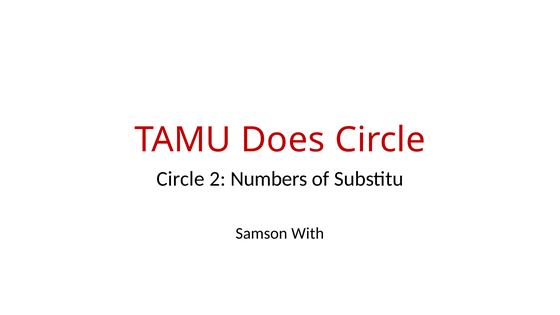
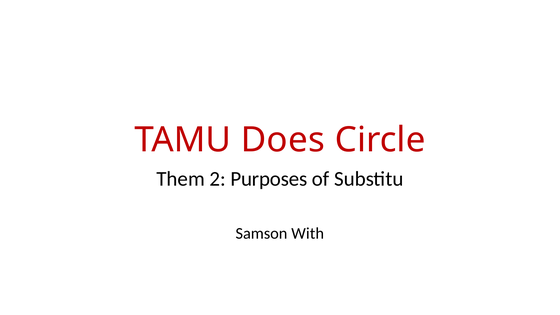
Circle at (181, 179): Circle -> Them
Numbers: Numbers -> Purposes
